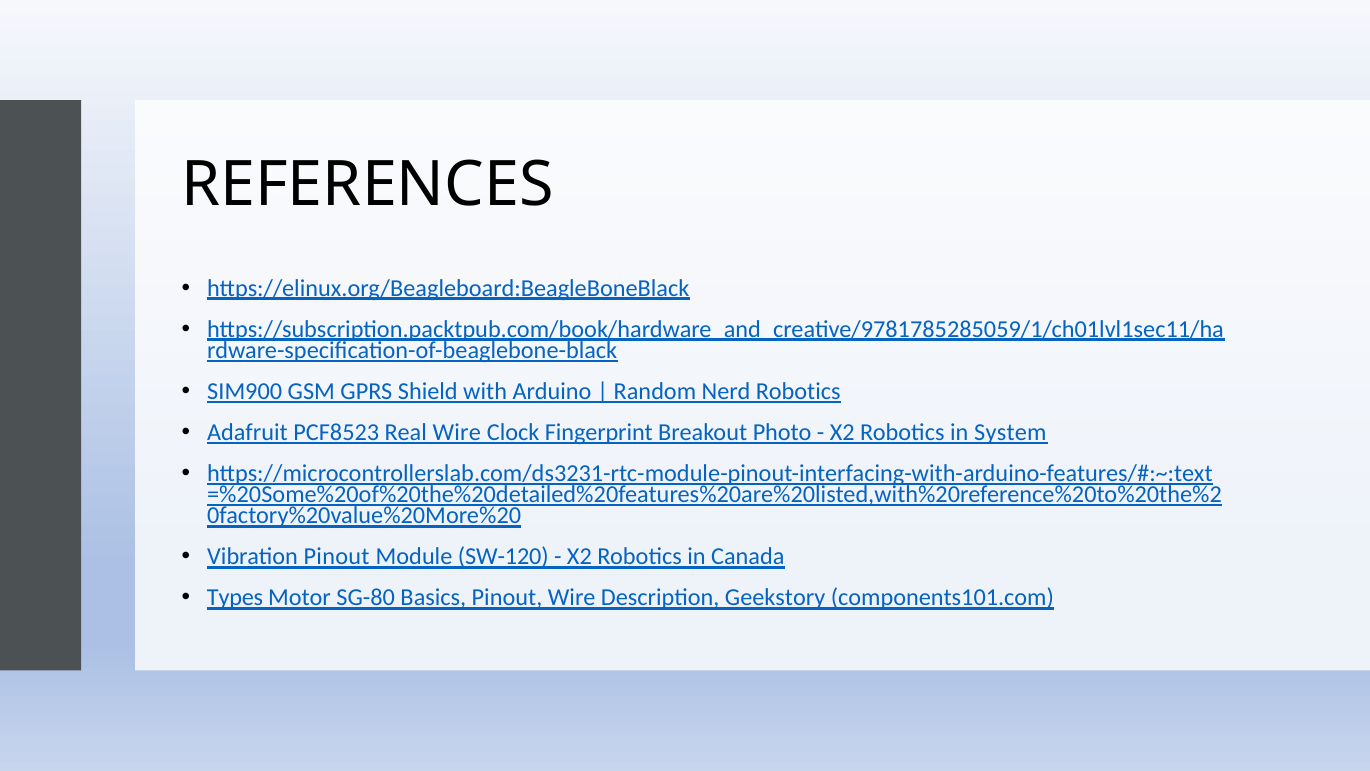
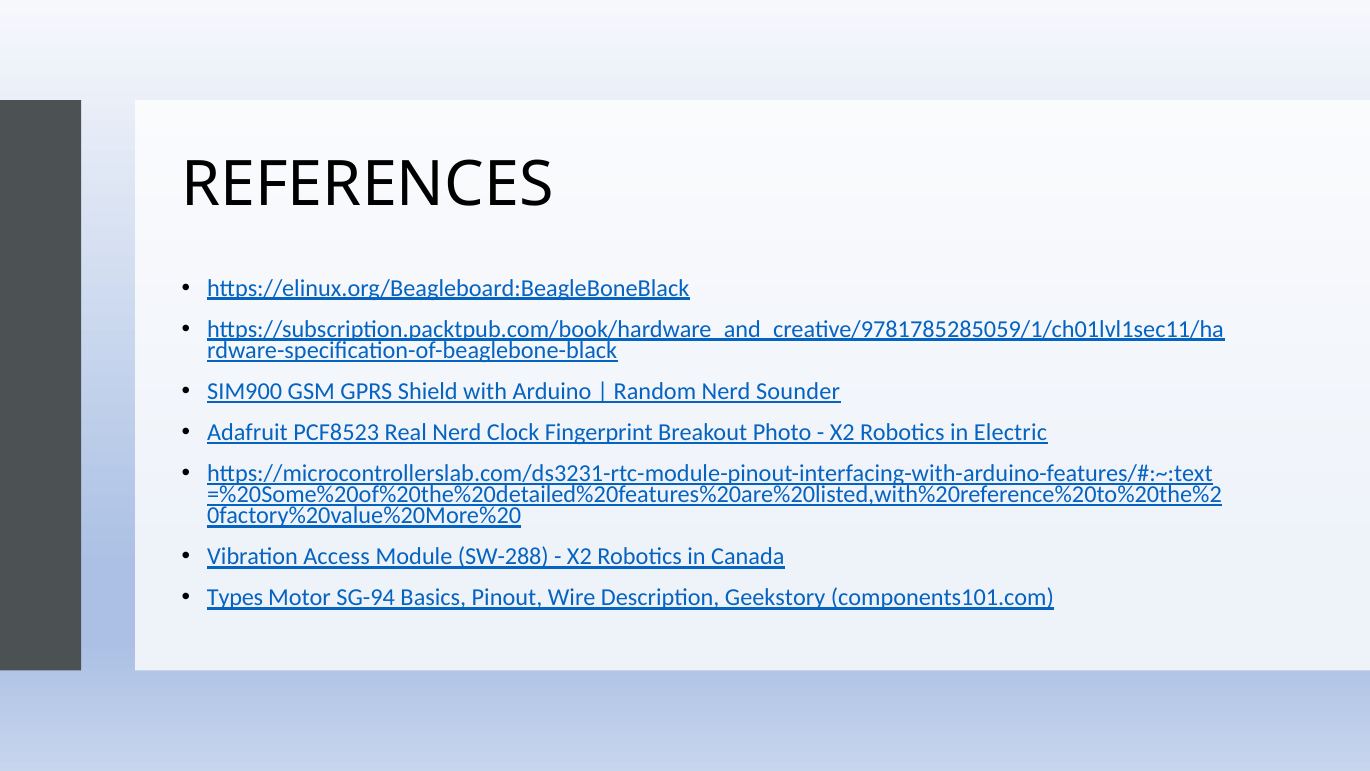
Nerd Robotics: Robotics -> Sounder
Real Wire: Wire -> Nerd
System: System -> Electric
Vibration Pinout: Pinout -> Access
SW-120: SW-120 -> SW-288
SG-80: SG-80 -> SG-94
